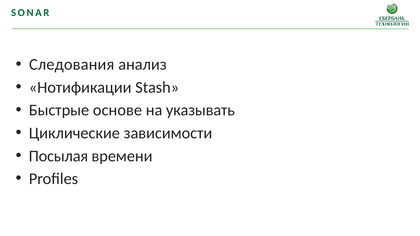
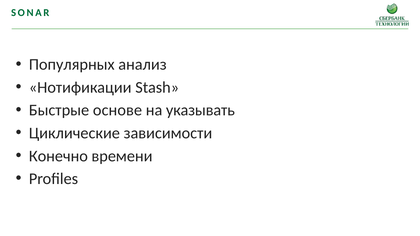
Следования: Следования -> Популярных
Посылая: Посылая -> Конечно
